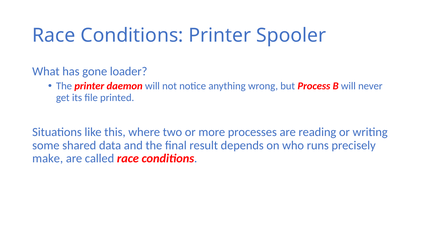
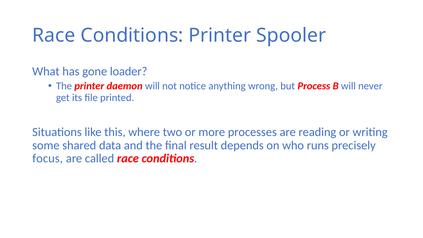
make: make -> focus
